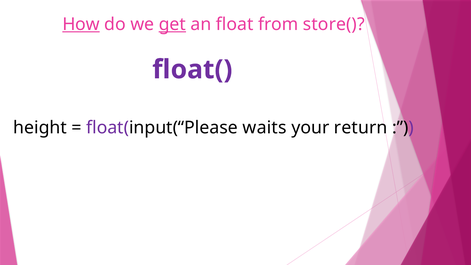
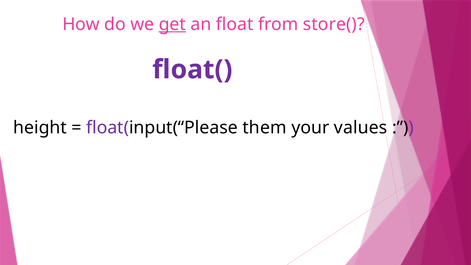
How underline: present -> none
waits: waits -> them
return: return -> values
